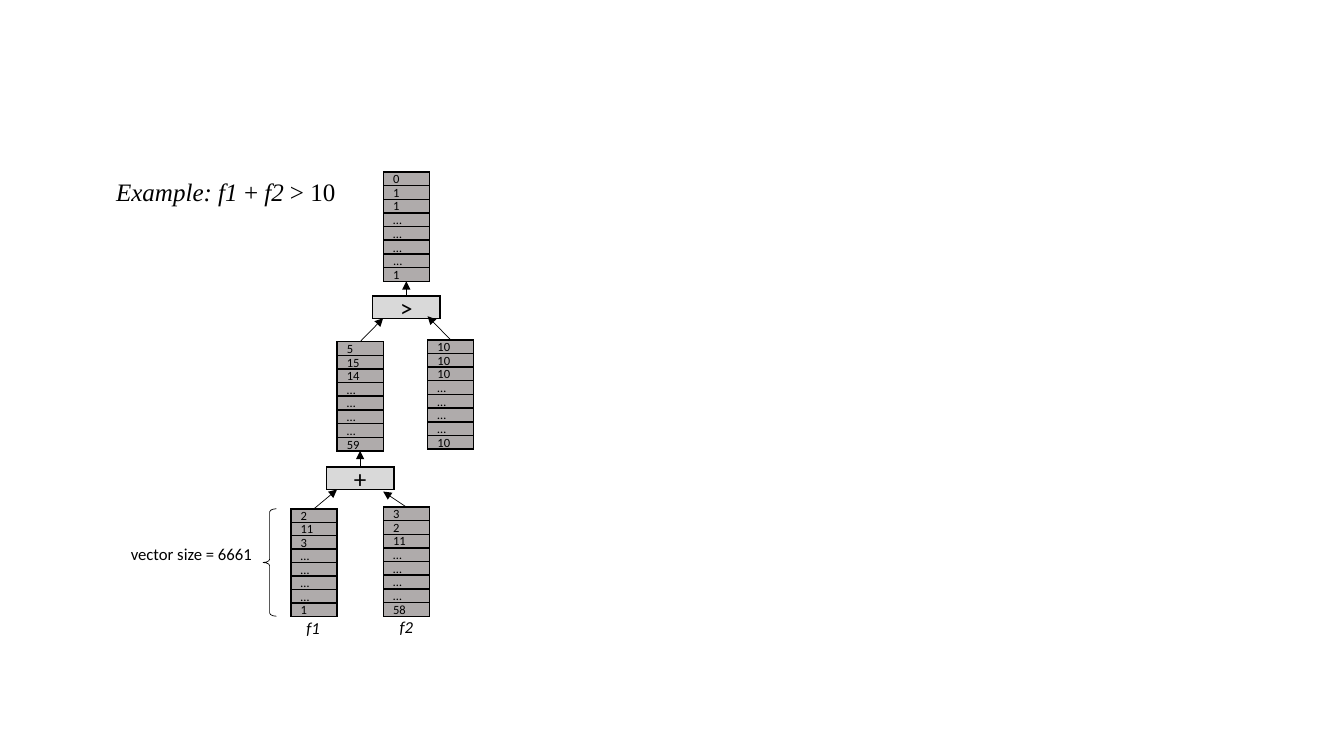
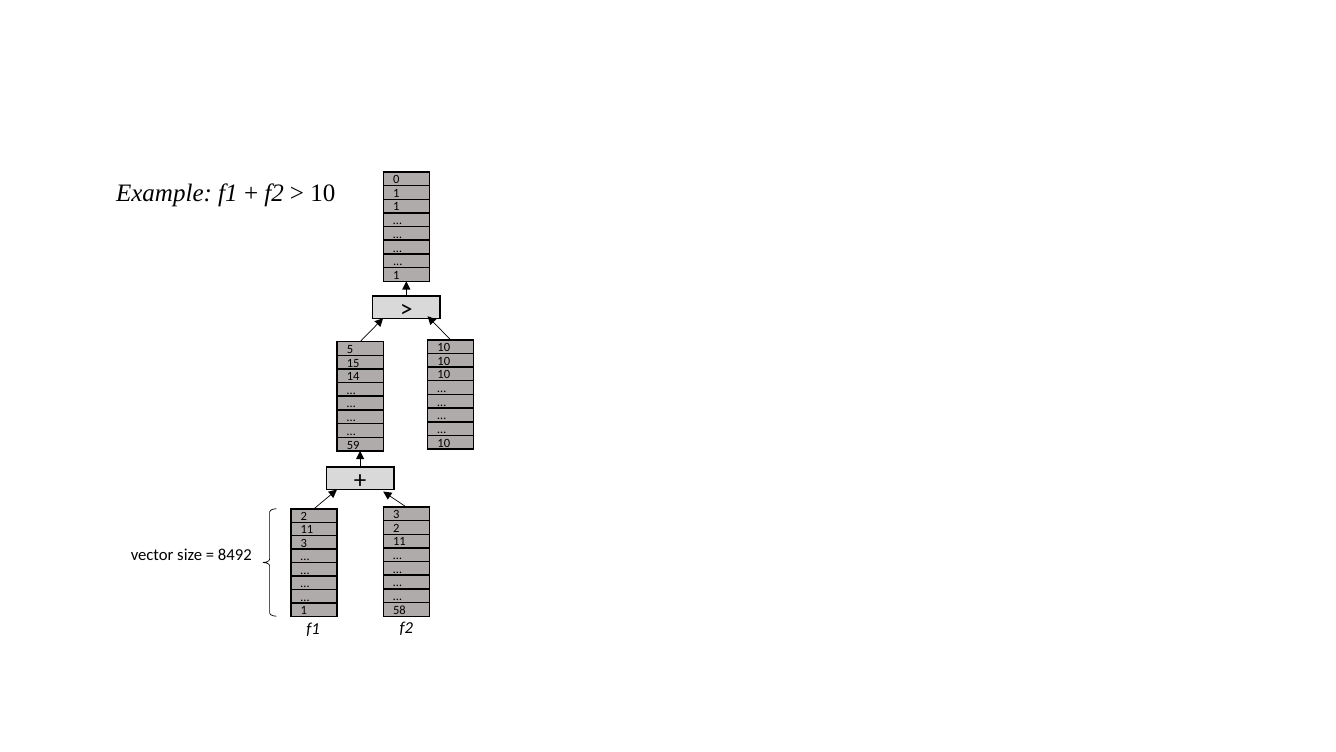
6661: 6661 -> 8492
